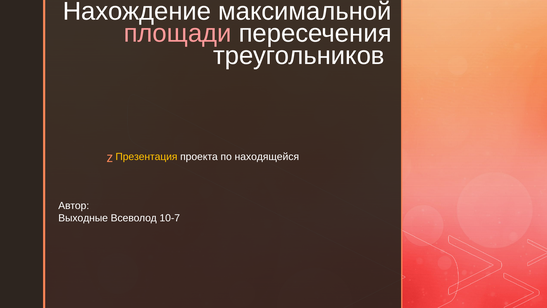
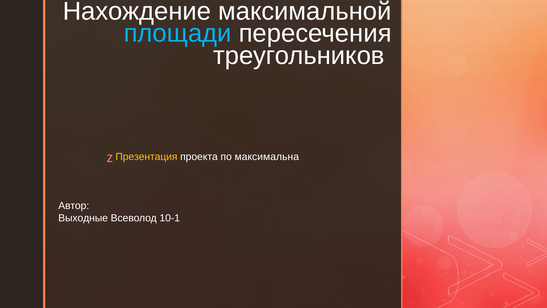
площади colour: pink -> light blue
находящейся: находящейся -> максимальна
10-7: 10-7 -> 10-1
